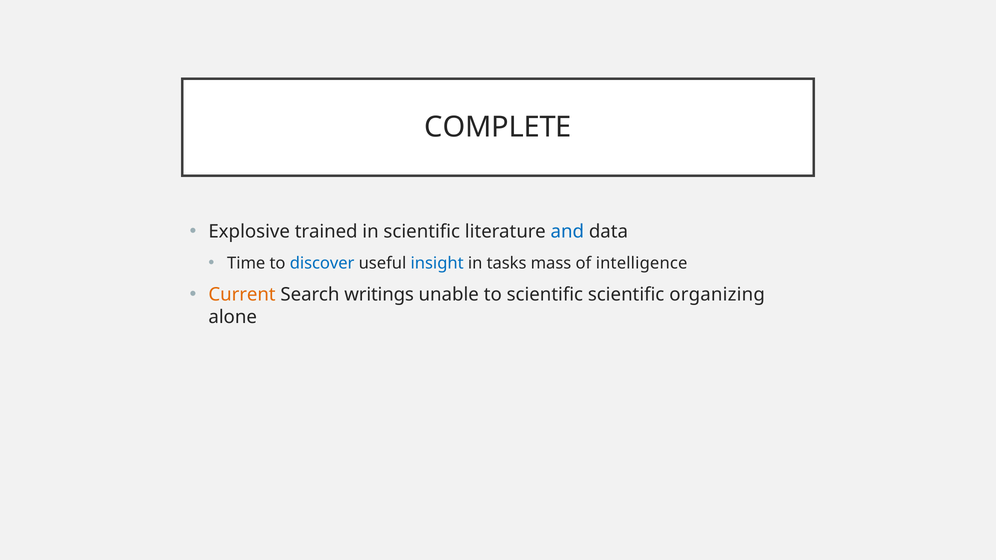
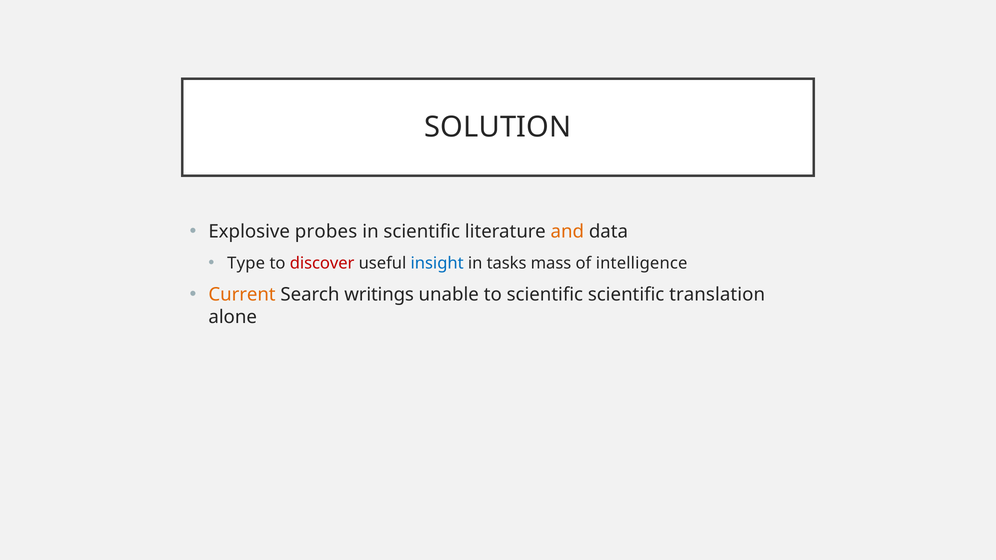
COMPLETE: COMPLETE -> SOLUTION
trained: trained -> probes
and colour: blue -> orange
Time: Time -> Type
discover colour: blue -> red
organizing: organizing -> translation
